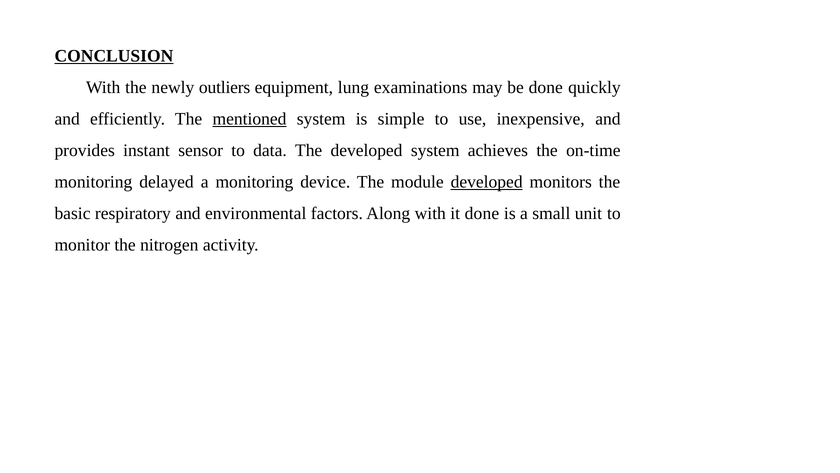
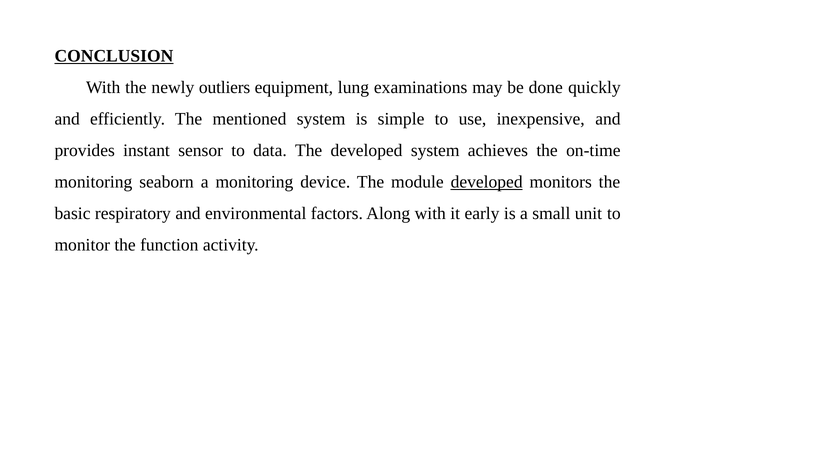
mentioned underline: present -> none
delayed: delayed -> seaborn
it done: done -> early
nitrogen: nitrogen -> function
